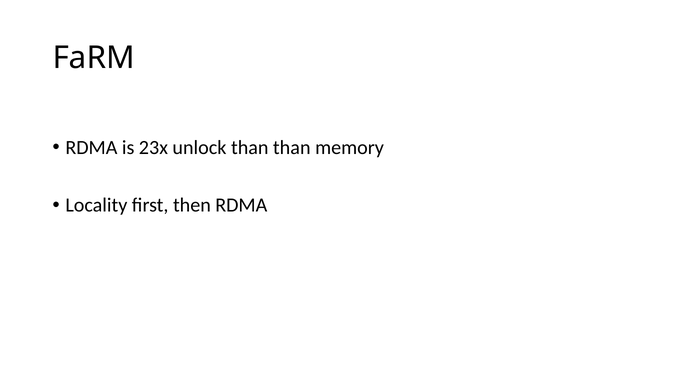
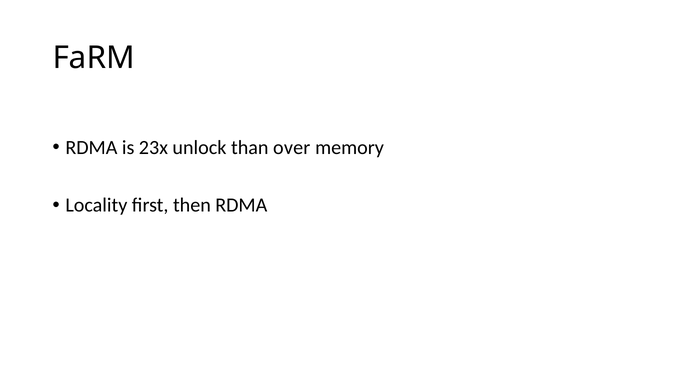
than than: than -> over
